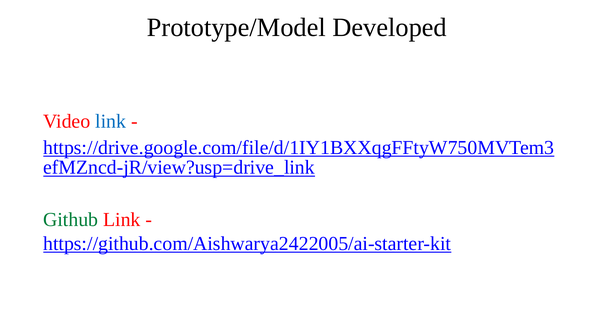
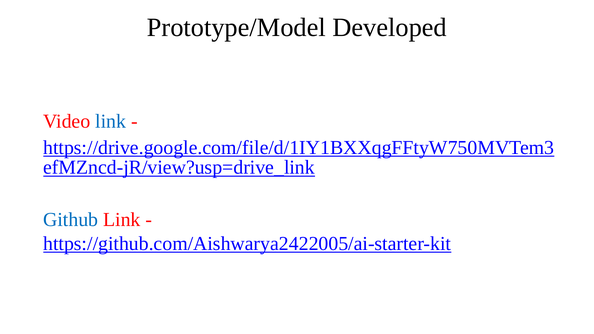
Github colour: green -> blue
